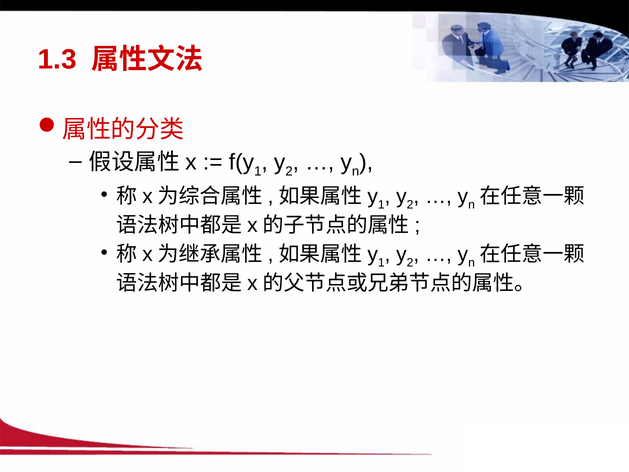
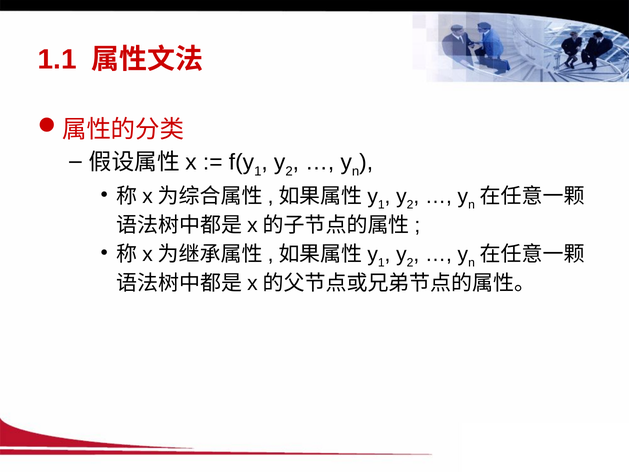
1.3: 1.3 -> 1.1
